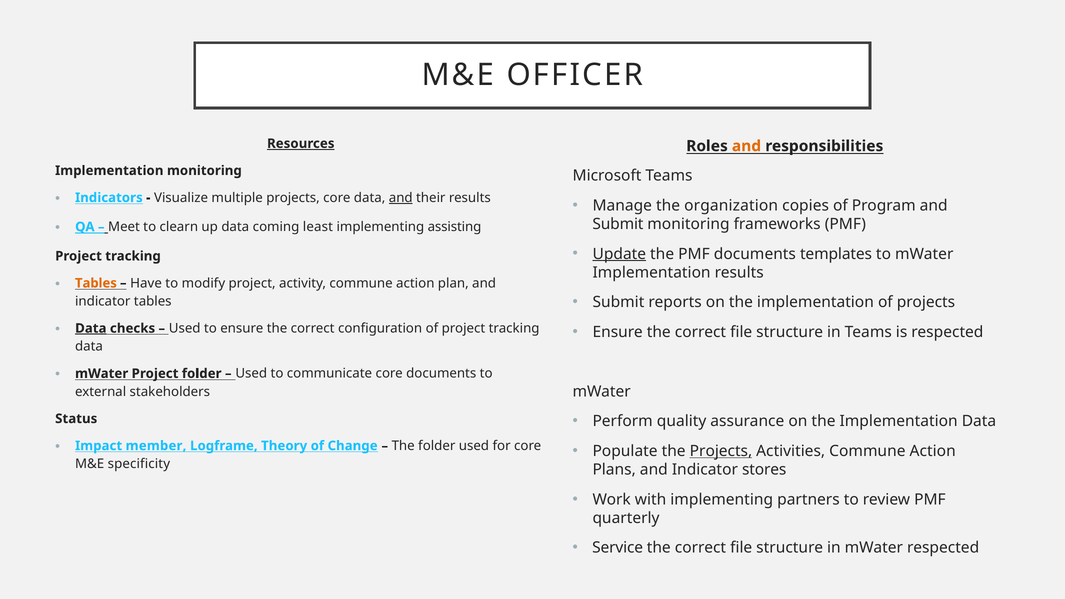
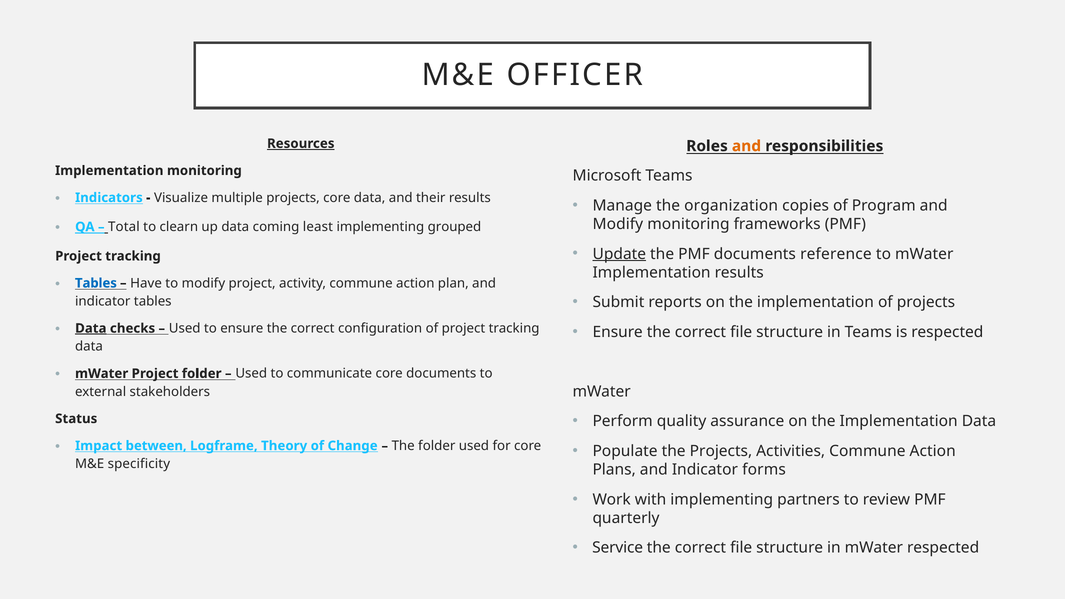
and at (401, 198) underline: present -> none
Submit at (618, 224): Submit -> Modify
Meet: Meet -> Total
assisting: assisting -> grouped
templates: templates -> reference
Tables at (96, 283) colour: orange -> blue
member: member -> between
Projects at (721, 451) underline: present -> none
stores: stores -> forms
